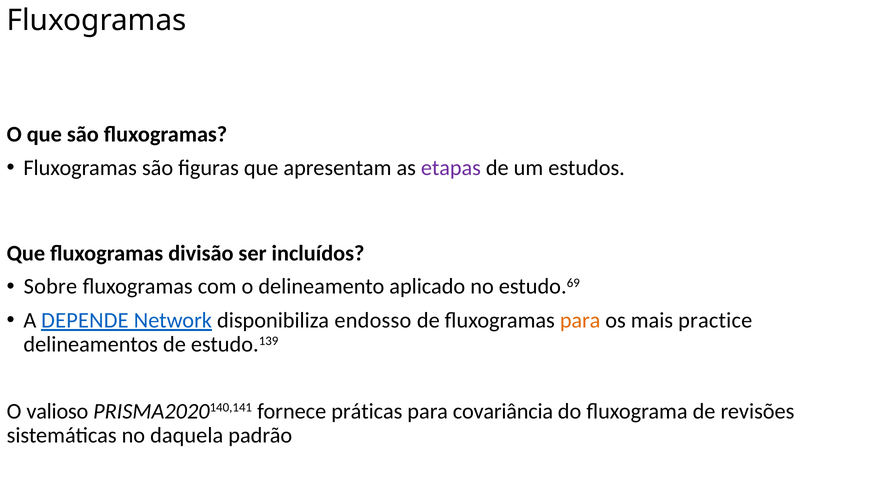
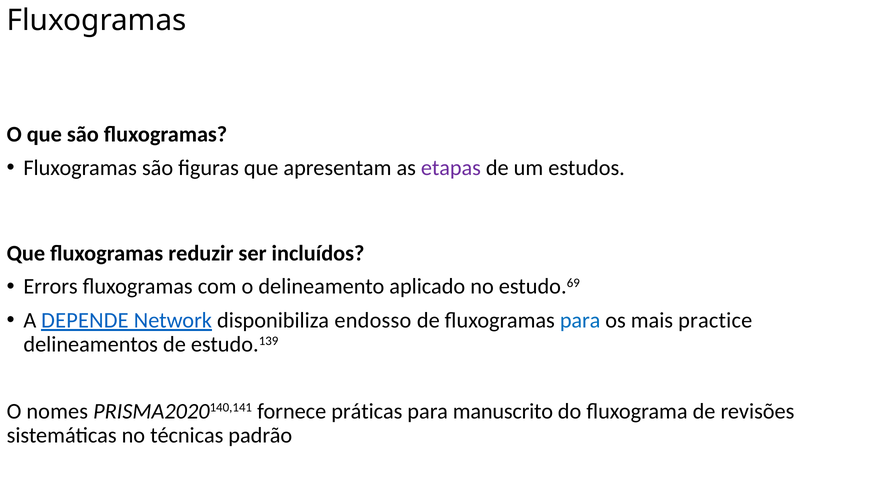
divisão: divisão -> reduzir
Sobre: Sobre -> Errors
para at (580, 320) colour: orange -> blue
valioso: valioso -> nomes
covariância: covariância -> manuscrito
daquela: daquela -> técnicas
